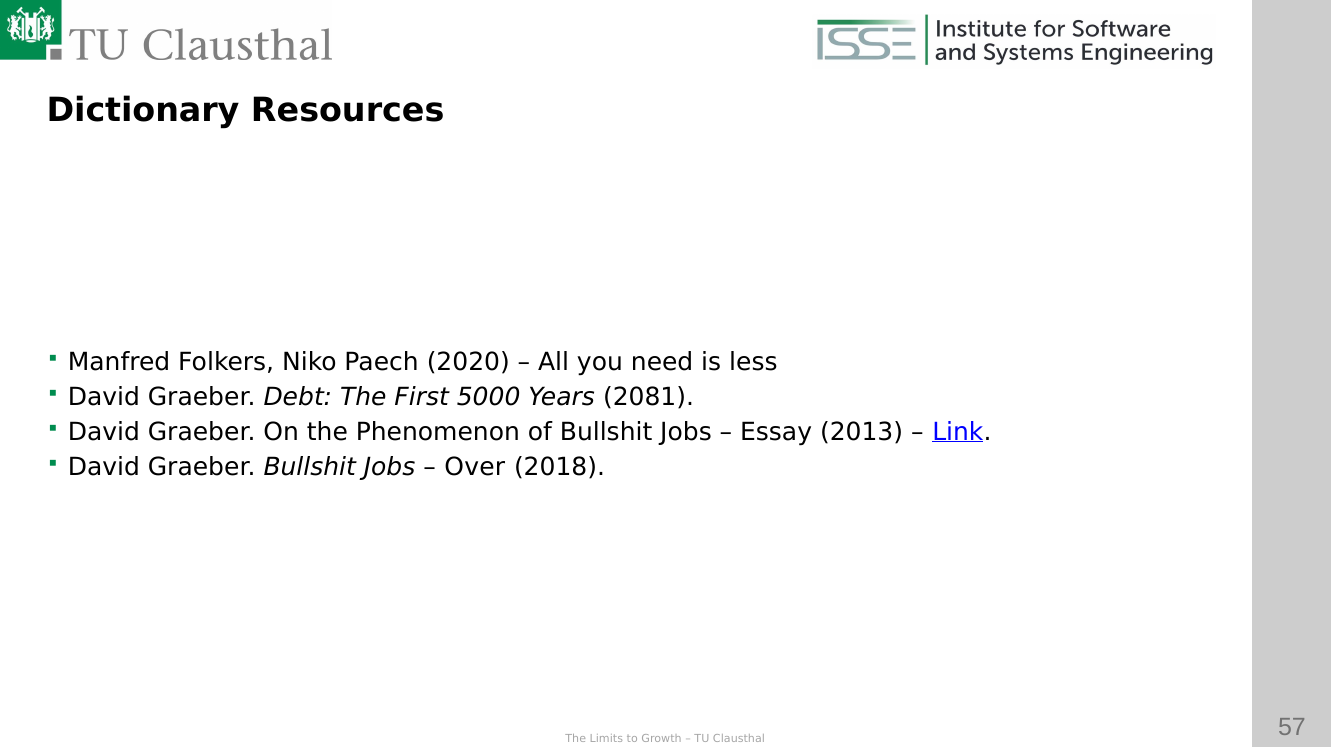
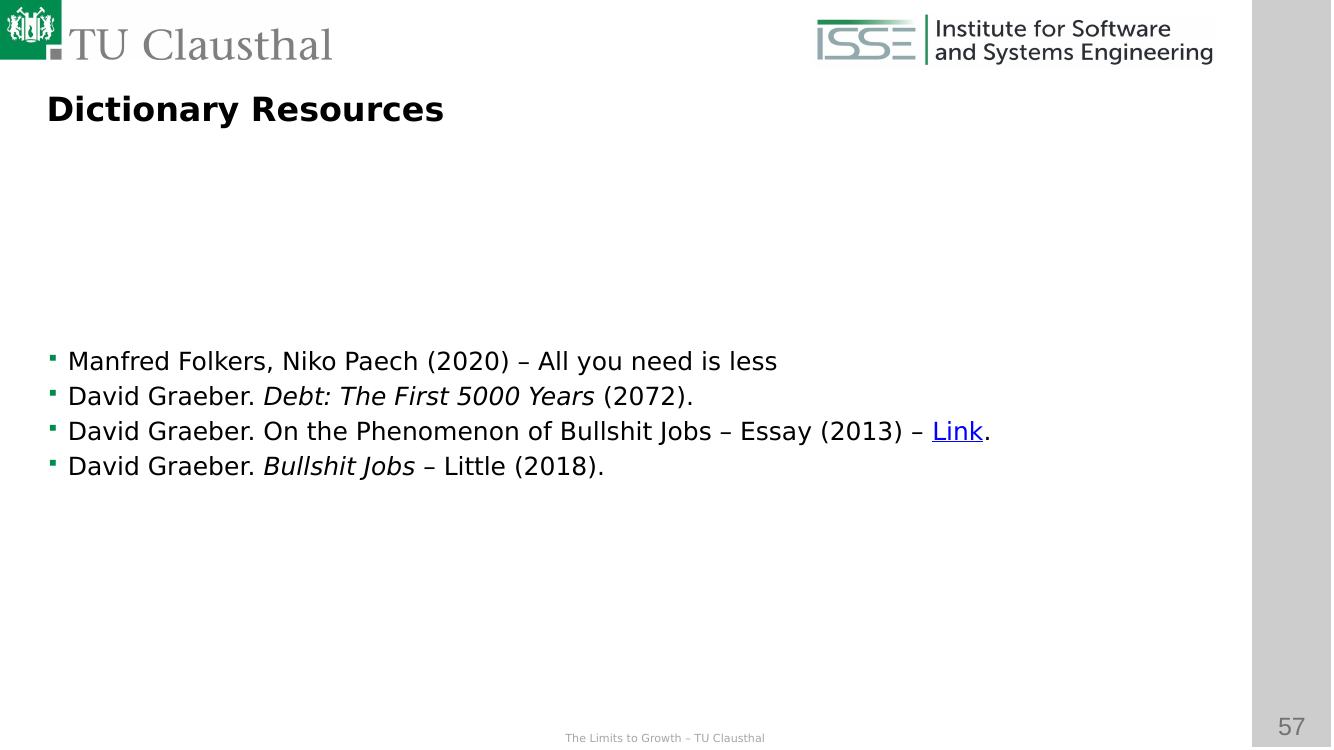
2081: 2081 -> 2072
Over: Over -> Little
